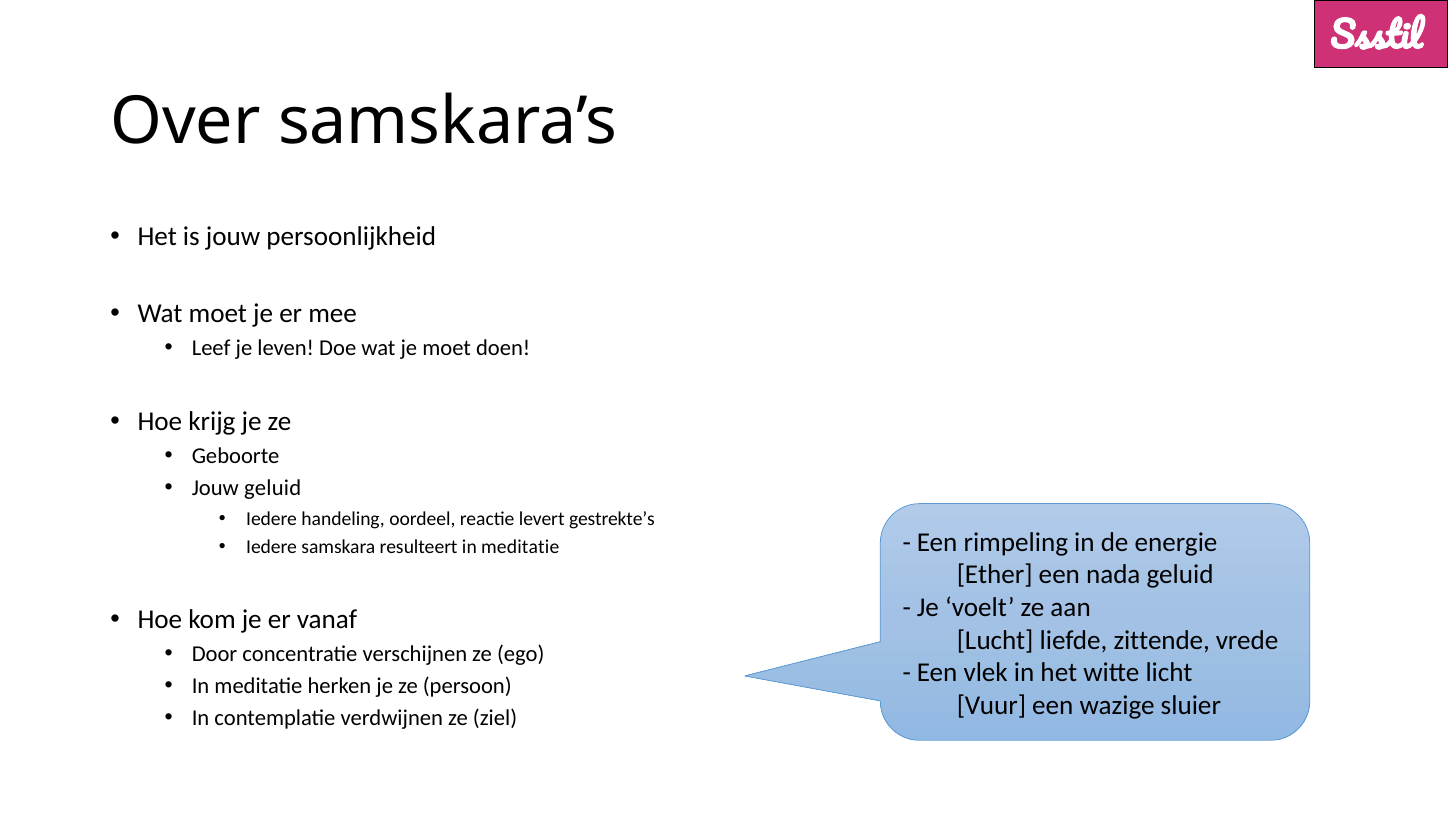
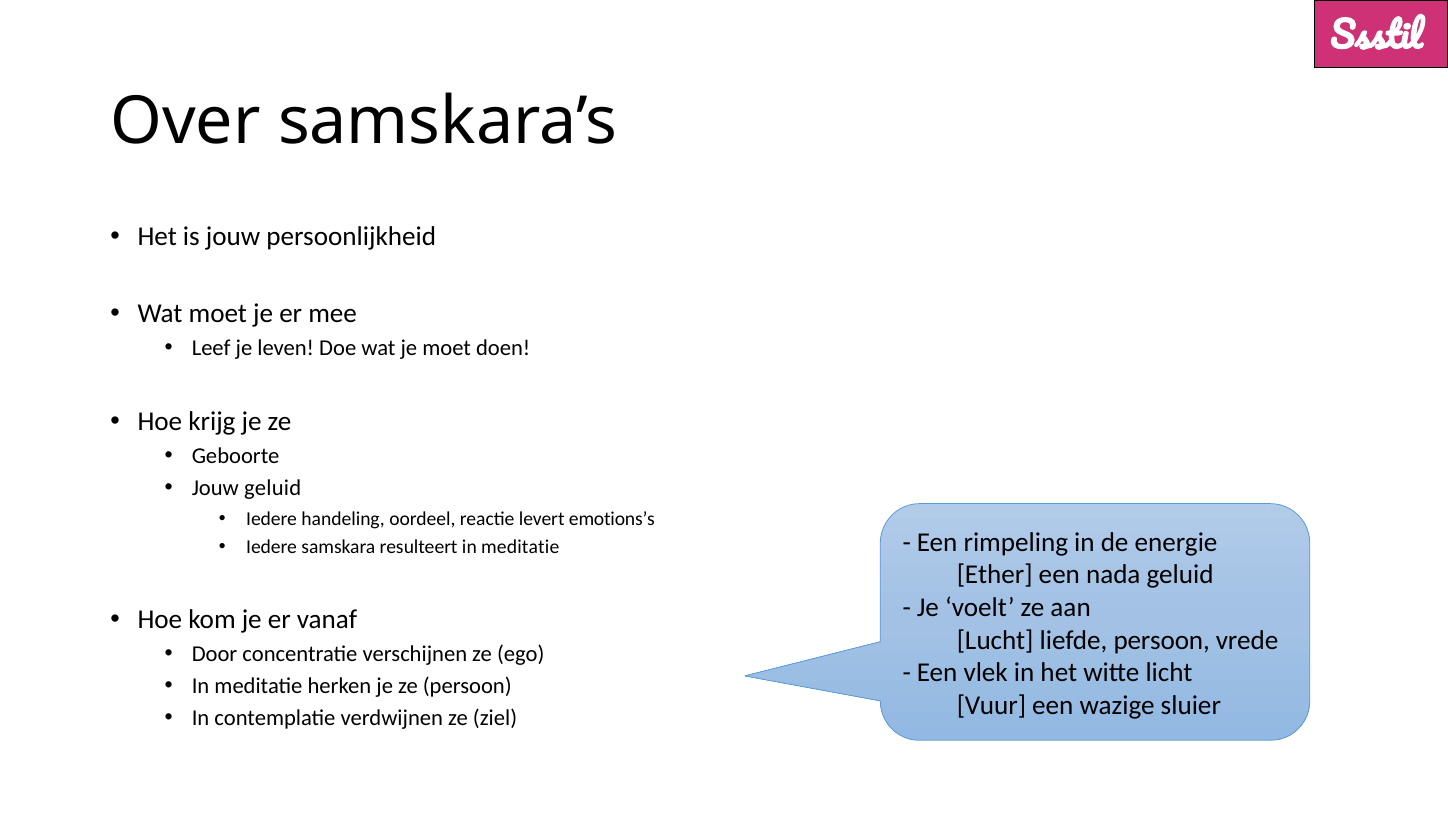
gestrekte’s: gestrekte’s -> emotions’s
liefde zittende: zittende -> persoon
